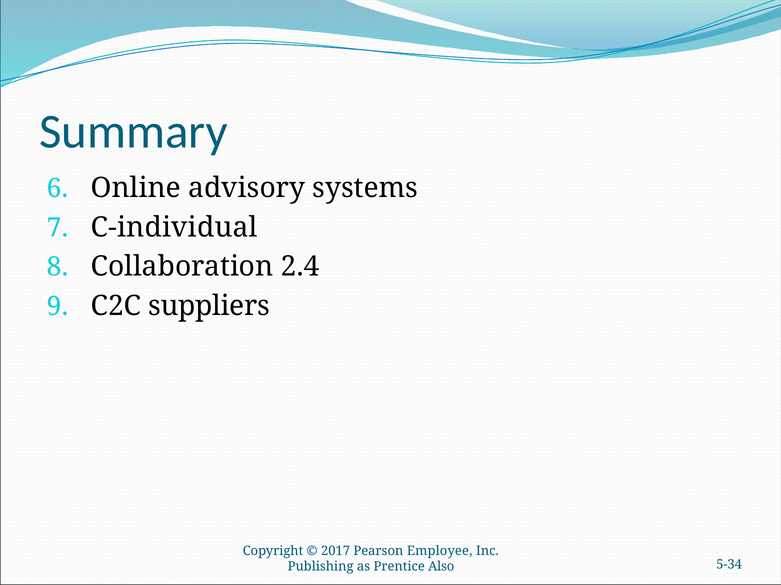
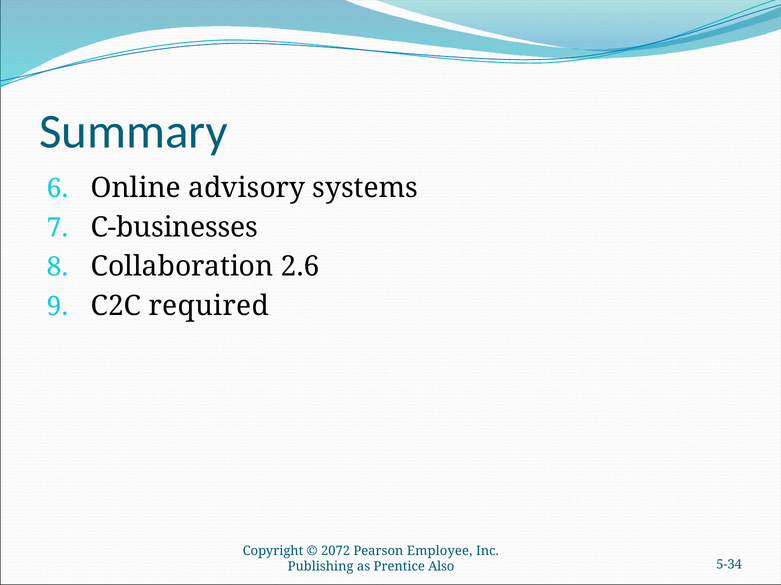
C-individual: C-individual -> C-businesses
2.4: 2.4 -> 2.6
suppliers: suppliers -> required
2017: 2017 -> 2072
